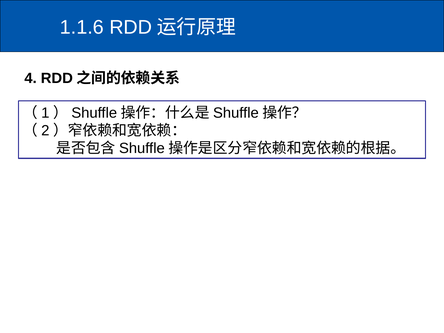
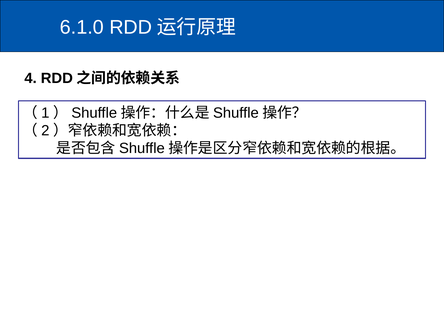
1.1.6: 1.1.6 -> 6.1.0
